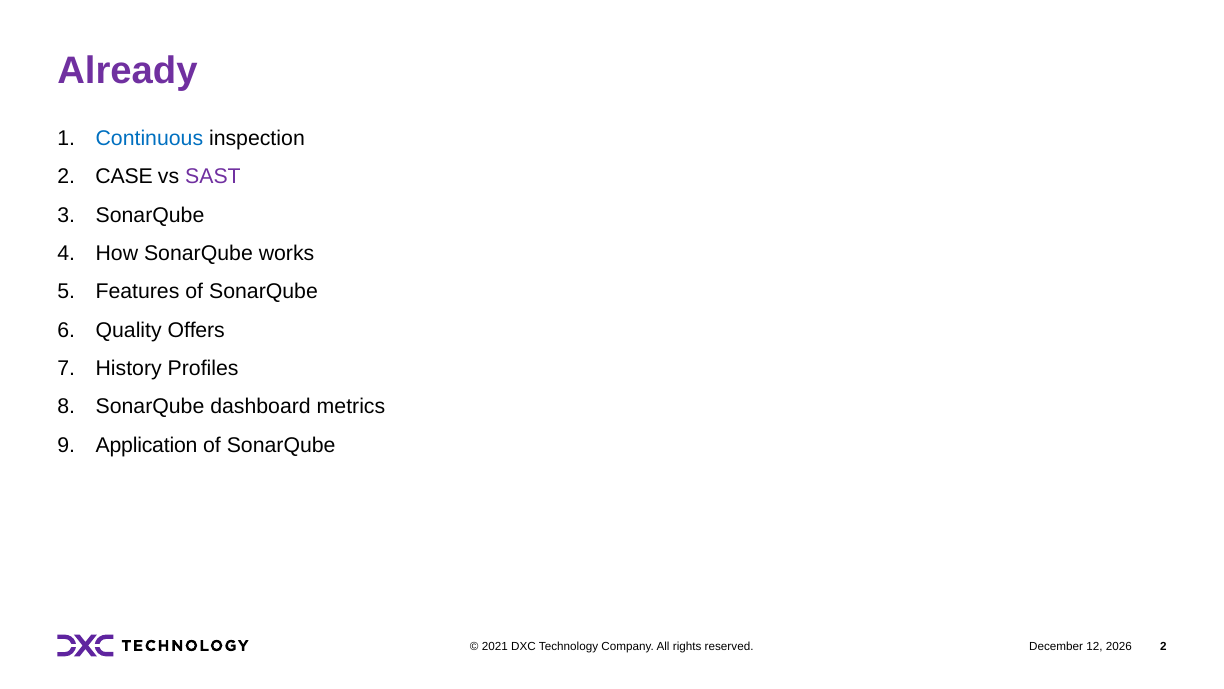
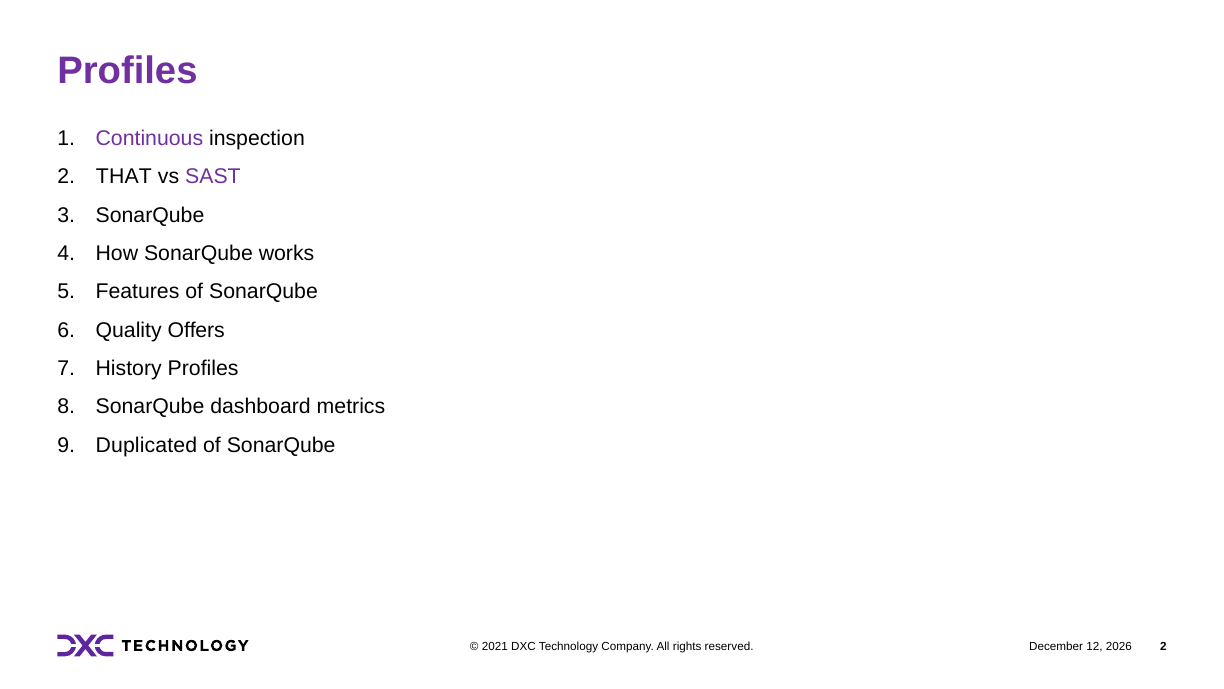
Already at (127, 71): Already -> Profiles
Continuous colour: blue -> purple
CASE: CASE -> THAT
Application: Application -> Duplicated
